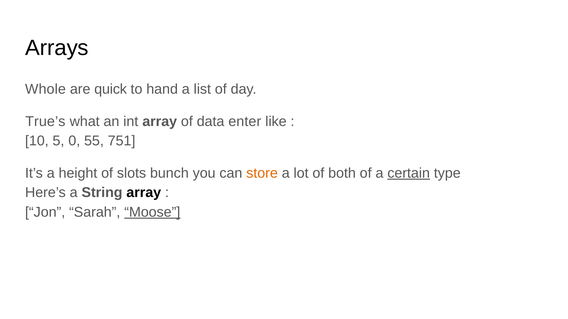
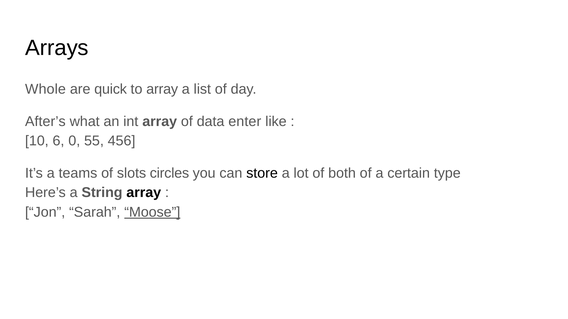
to hand: hand -> array
True’s: True’s -> After’s
5: 5 -> 6
751: 751 -> 456
height: height -> teams
bunch: bunch -> circles
store colour: orange -> black
certain underline: present -> none
